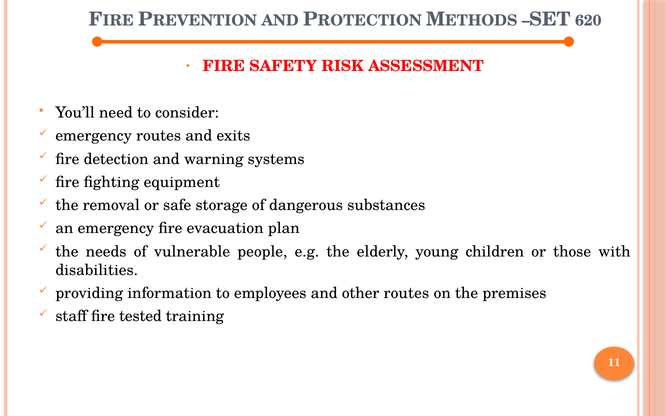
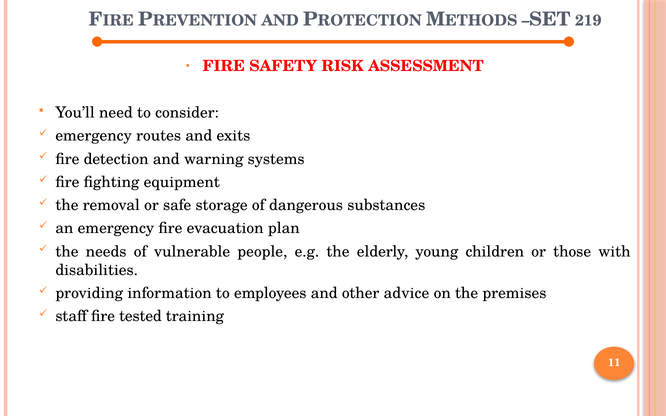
620: 620 -> 219
other routes: routes -> advice
